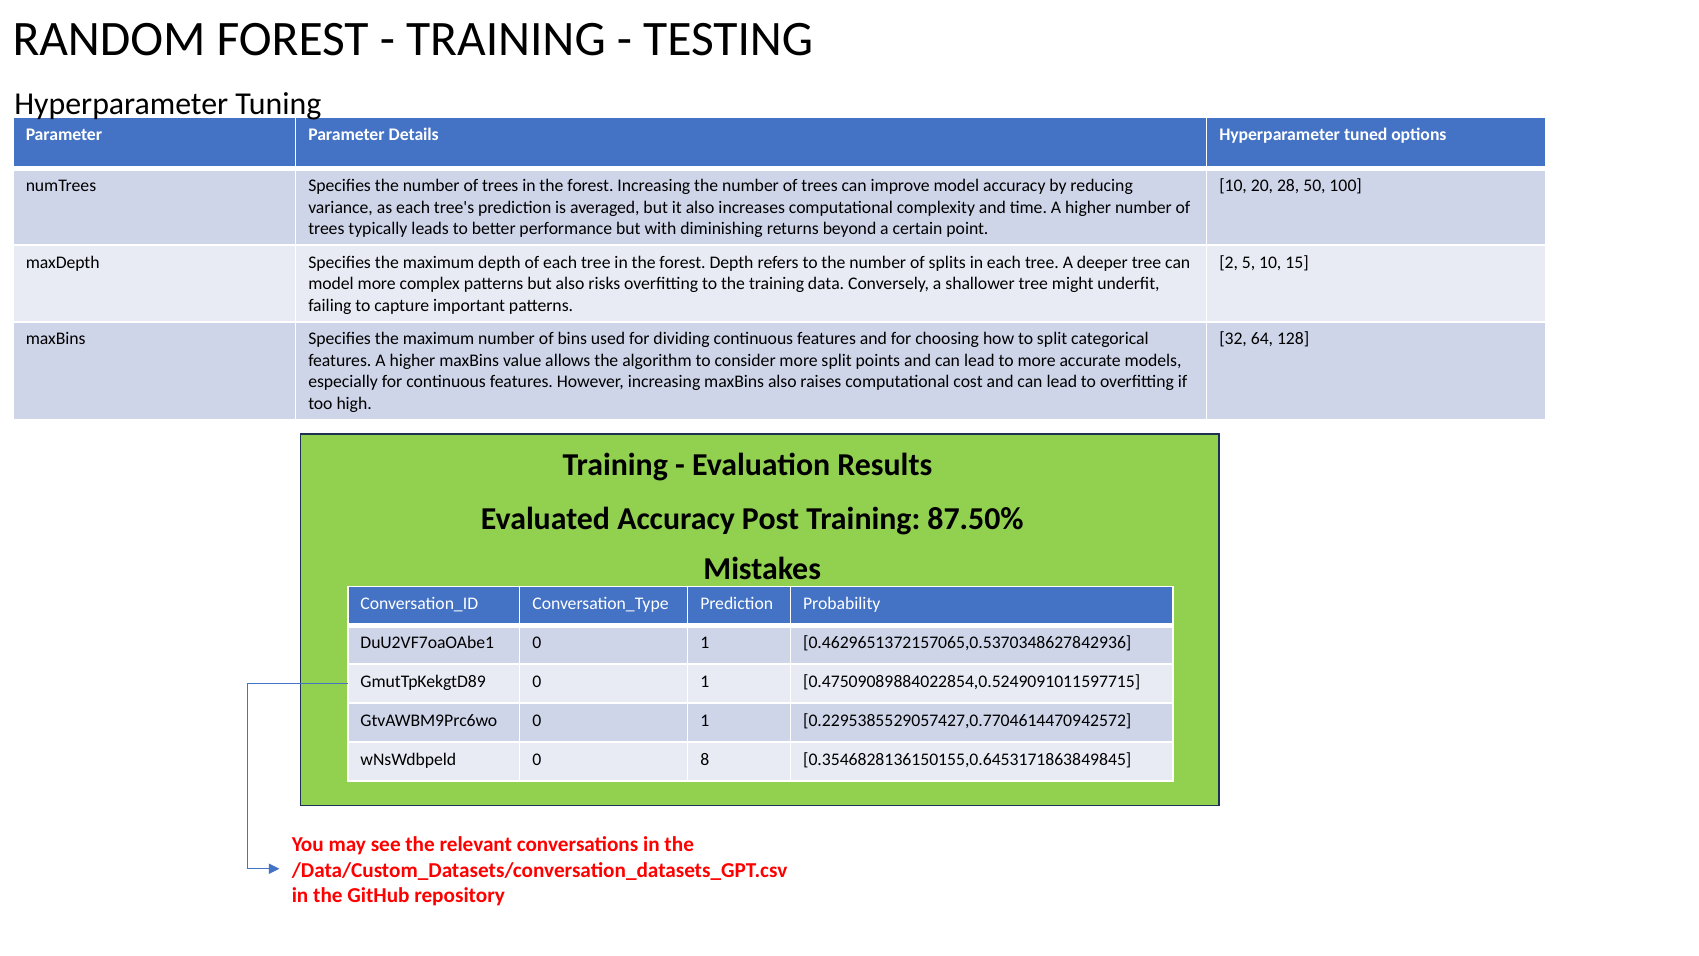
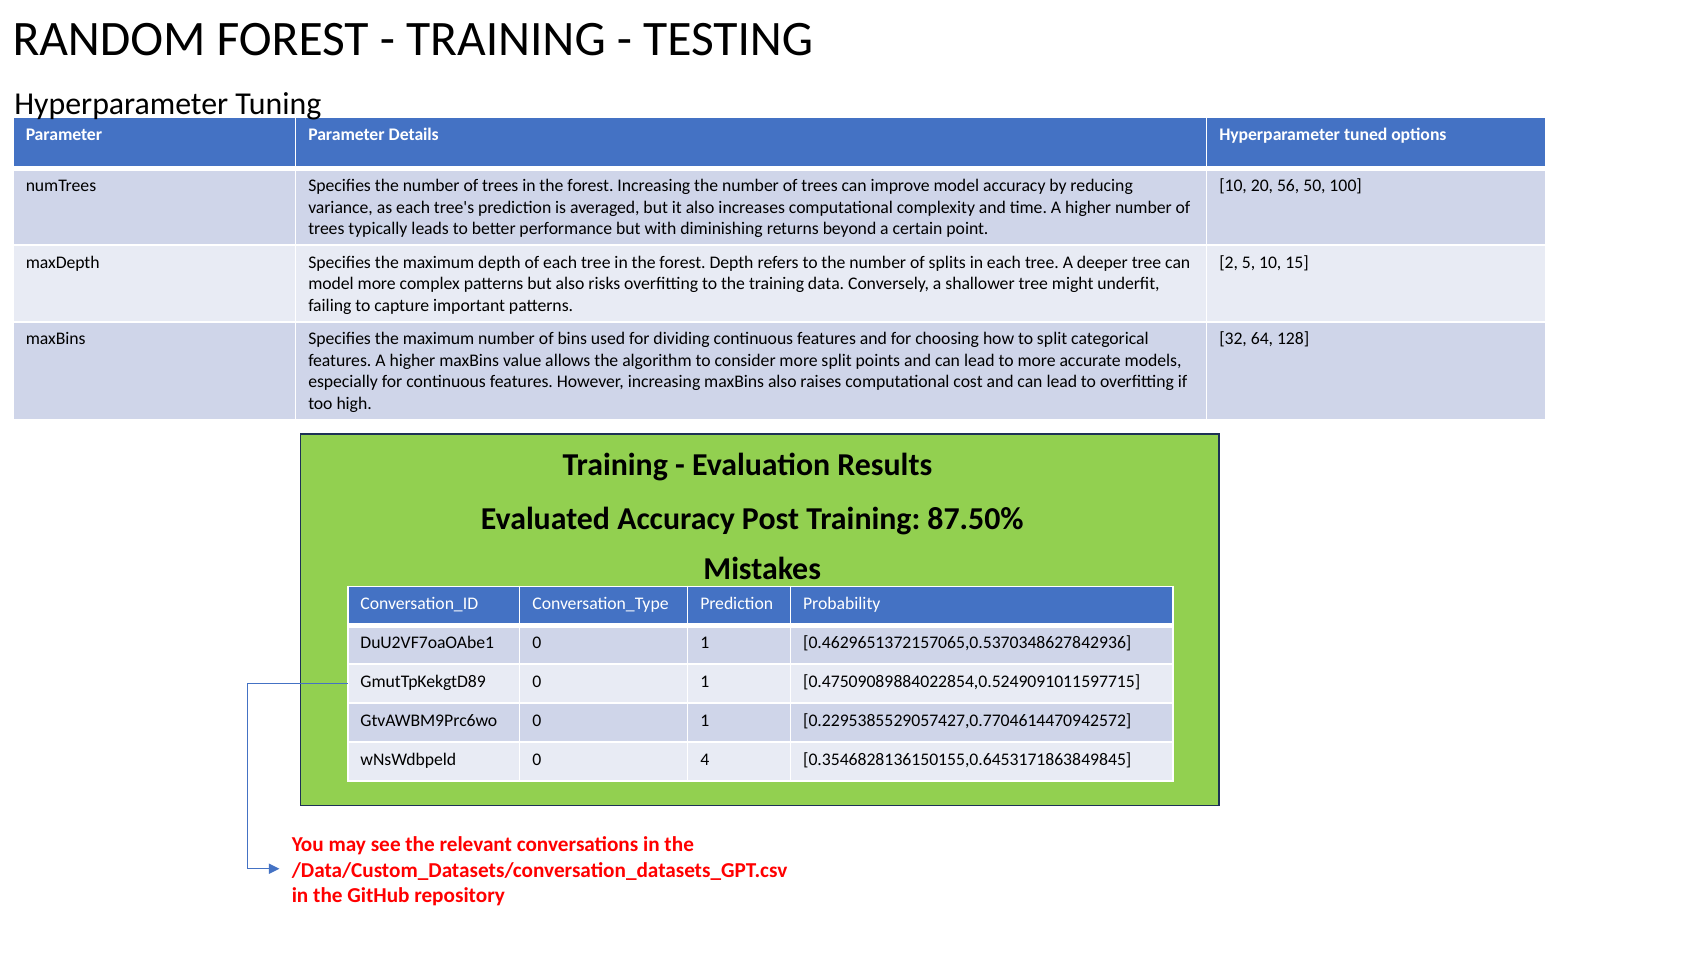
28: 28 -> 56
8: 8 -> 4
